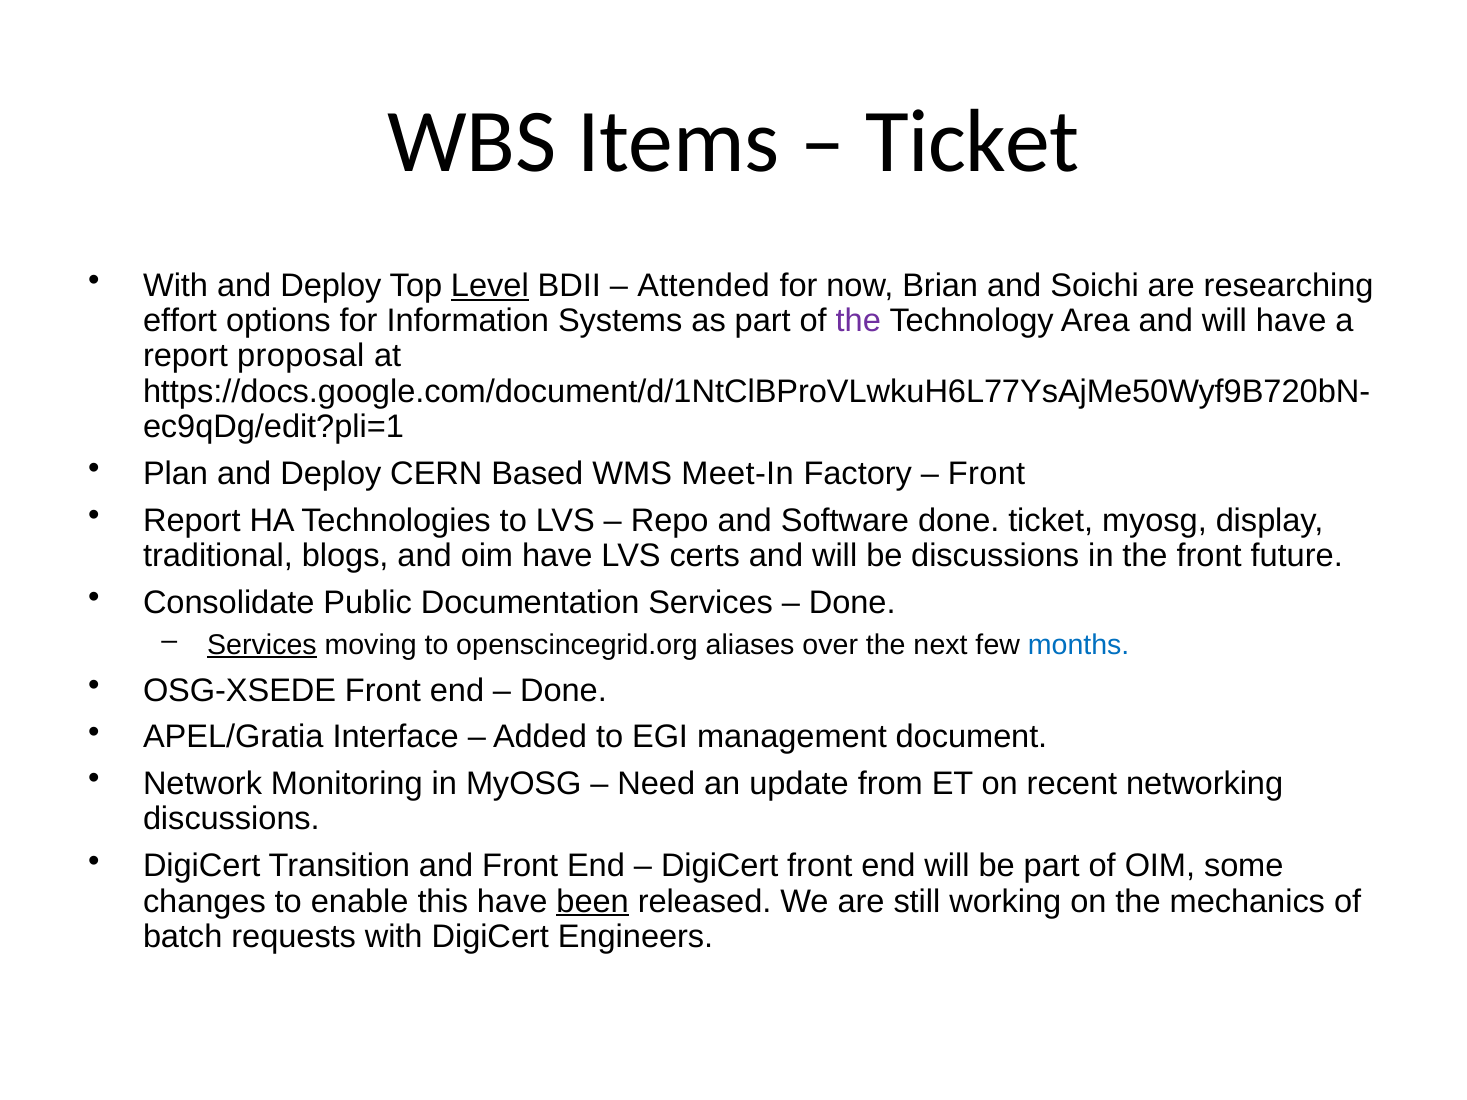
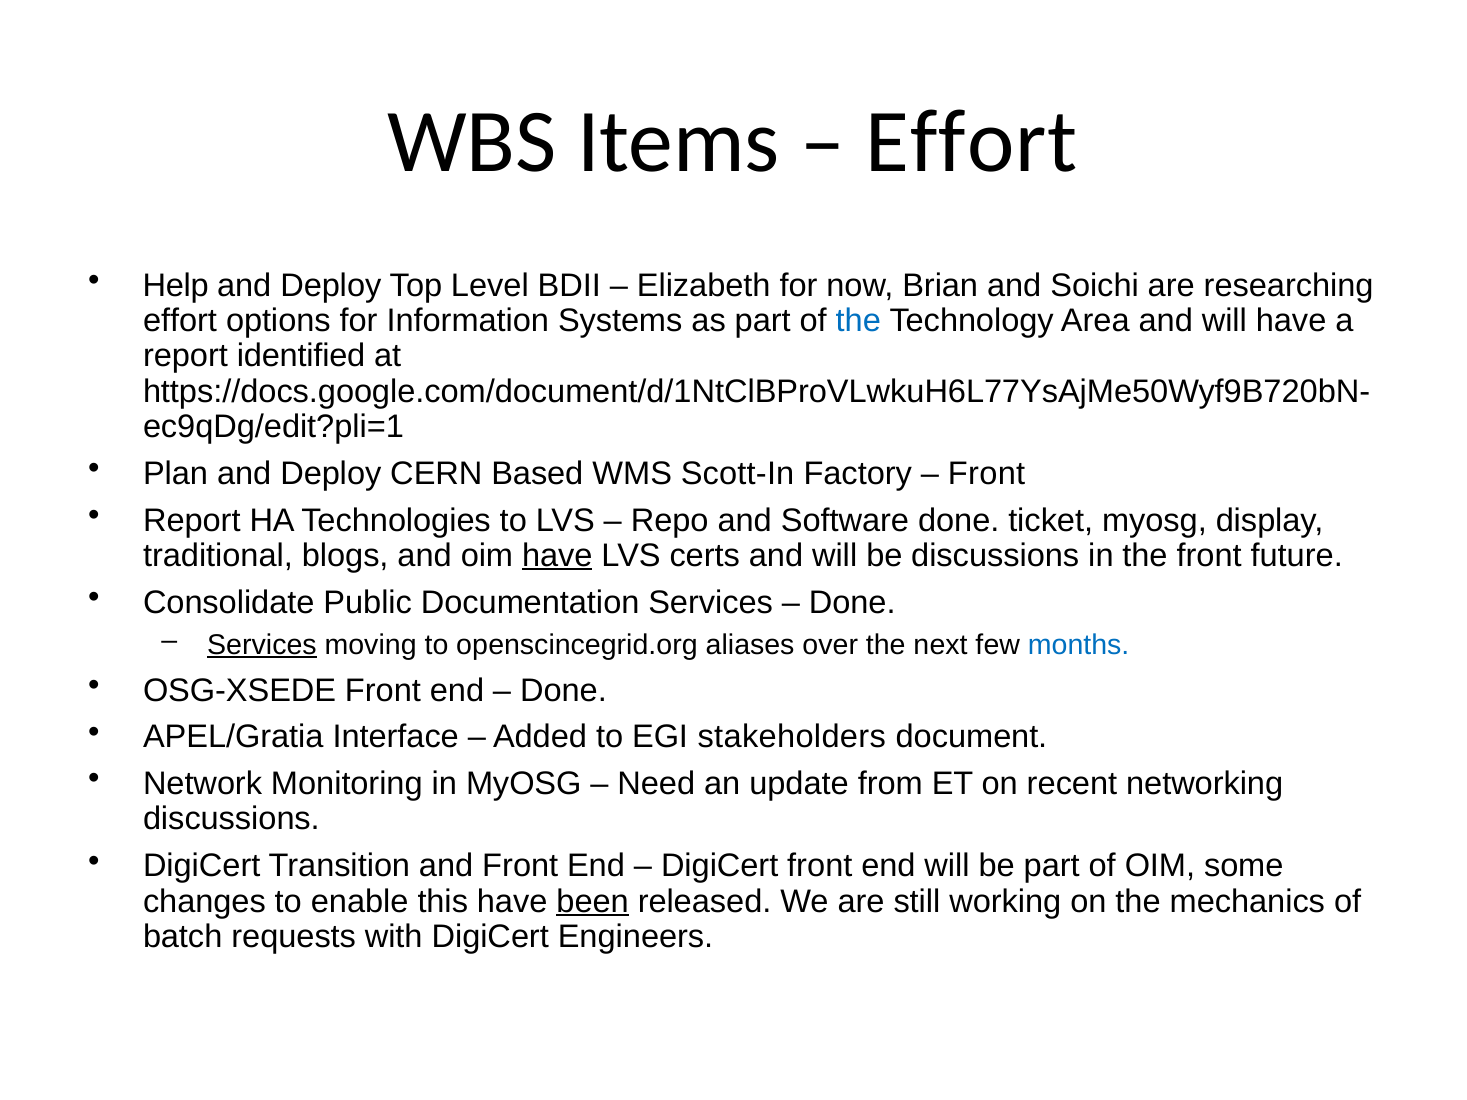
Ticket at (972, 142): Ticket -> Effort
With at (176, 286): With -> Help
Level underline: present -> none
Attended: Attended -> Elizabeth
the at (858, 321) colour: purple -> blue
proposal: proposal -> identified
Meet-In: Meet-In -> Scott-In
have at (557, 556) underline: none -> present
management: management -> stakeholders
